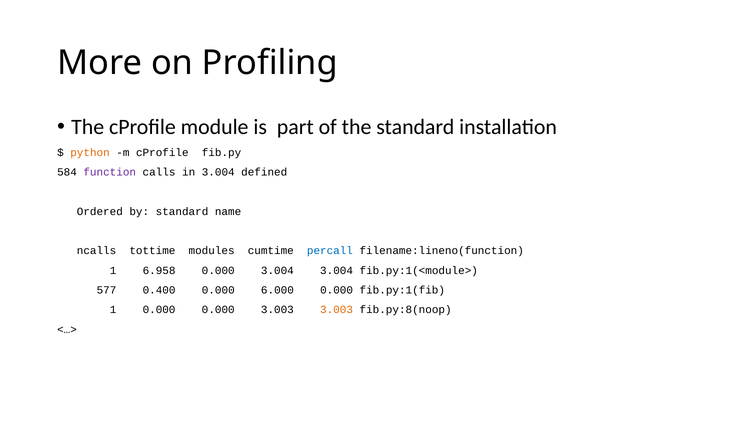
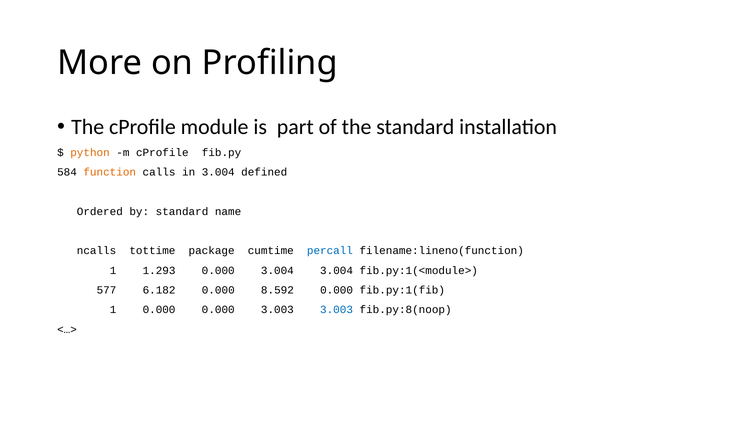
function colour: purple -> orange
modules: modules -> package
6.958: 6.958 -> 1.293
0.400: 0.400 -> 6.182
6.000: 6.000 -> 8.592
3.003 at (337, 310) colour: orange -> blue
